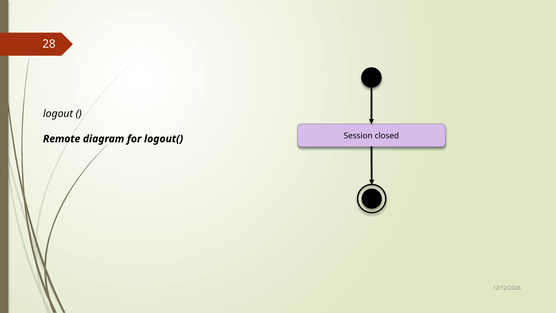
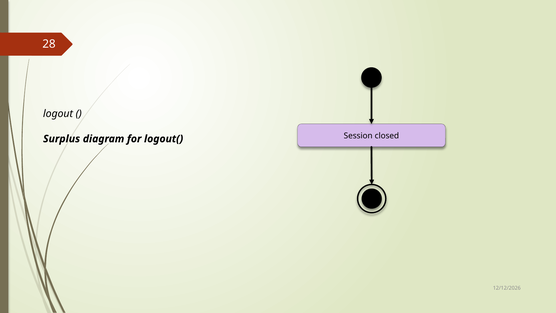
Remote: Remote -> Surplus
